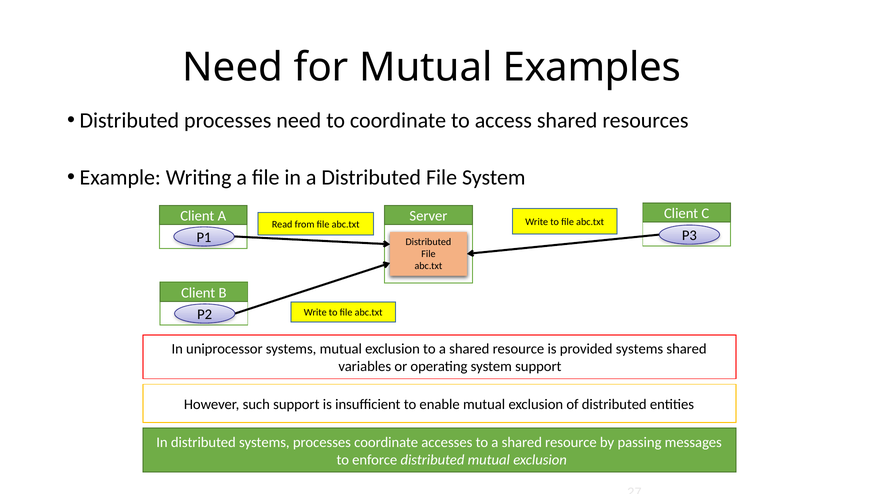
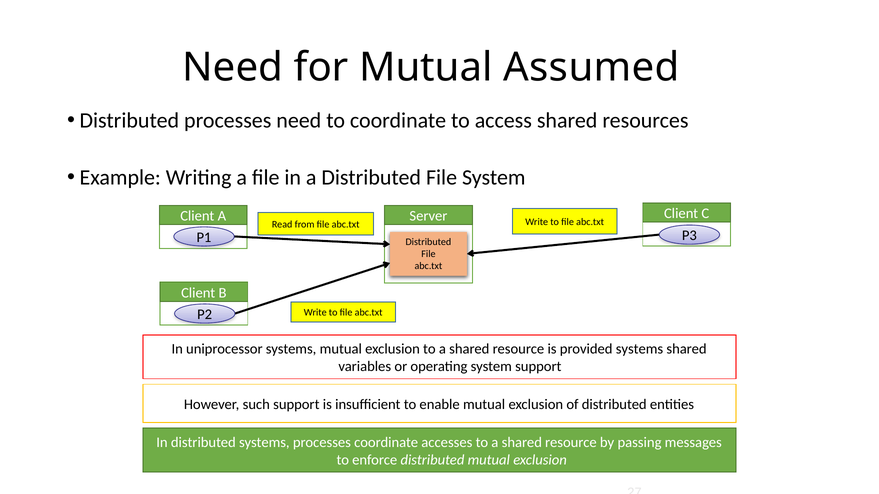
Examples: Examples -> Assumed
